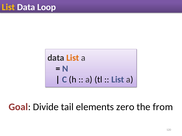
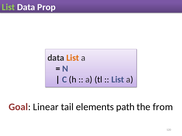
List at (8, 7) colour: yellow -> light green
Loop: Loop -> Prop
Divide: Divide -> Linear
zero: zero -> path
